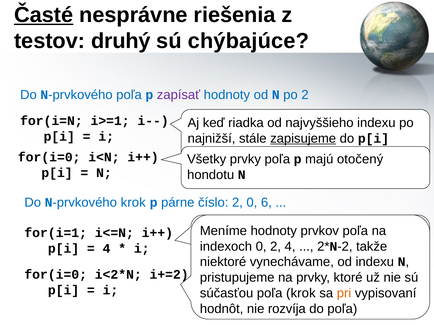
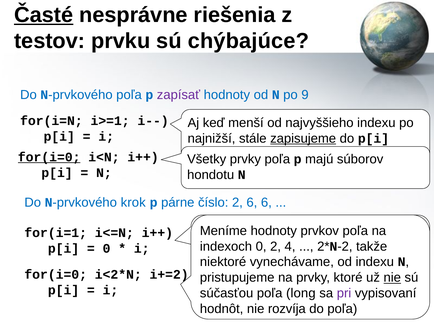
testov druhý: druhý -> prvku
po 2: 2 -> 9
riadka: riadka -> menší
for(i=0 at (49, 157) underline: none -> present
otočený: otočený -> súborov
2 0: 0 -> 6
4 at (107, 248): 4 -> 0
nie at (392, 277) underline: none -> present
poľa krok: krok -> long
pri colour: orange -> purple
